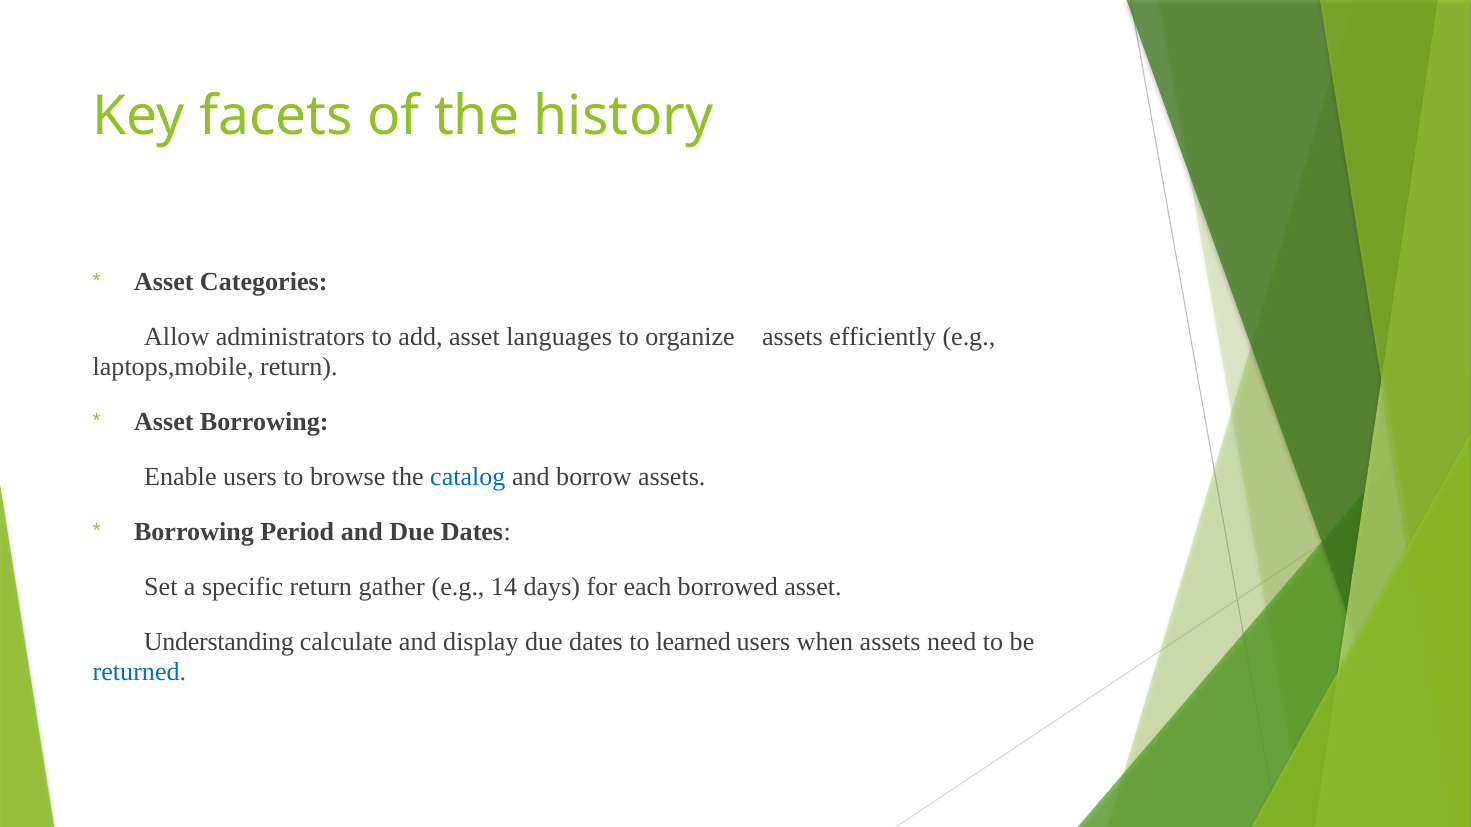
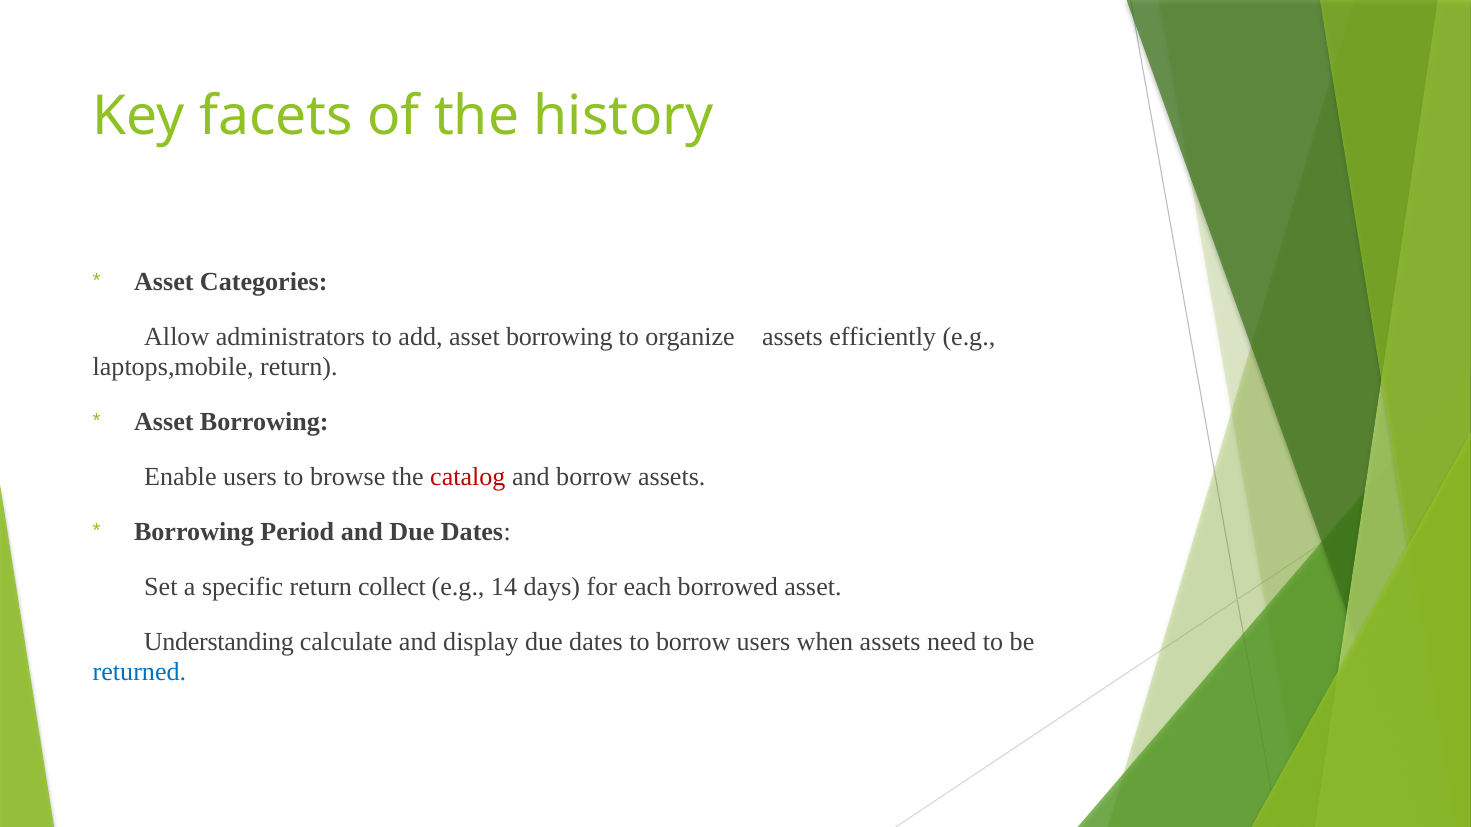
add asset languages: languages -> borrowing
catalog colour: blue -> red
gather: gather -> collect
to learned: learned -> borrow
